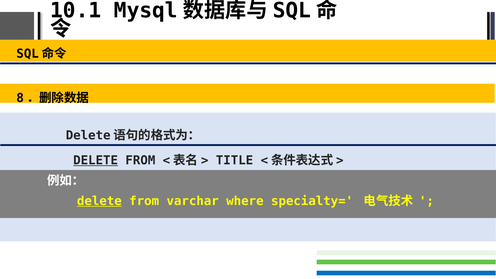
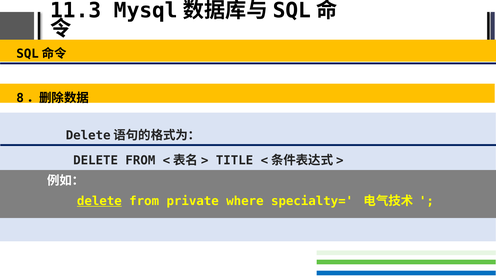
10.1: 10.1 -> 11.3
DELETE at (96, 160) underline: present -> none
varchar: varchar -> private
